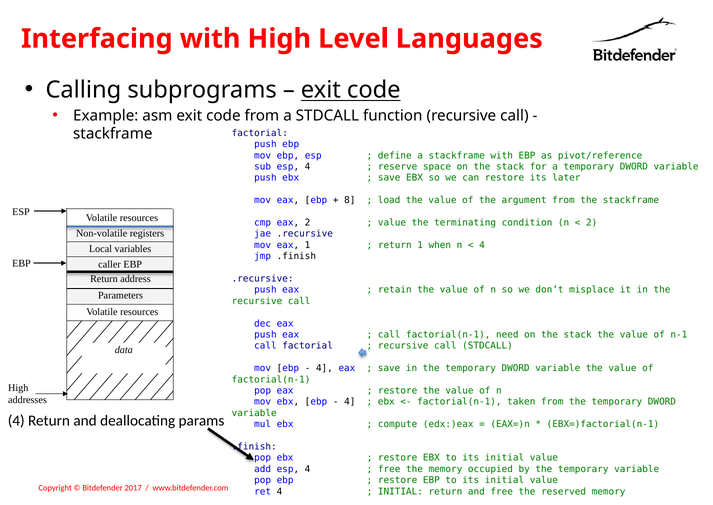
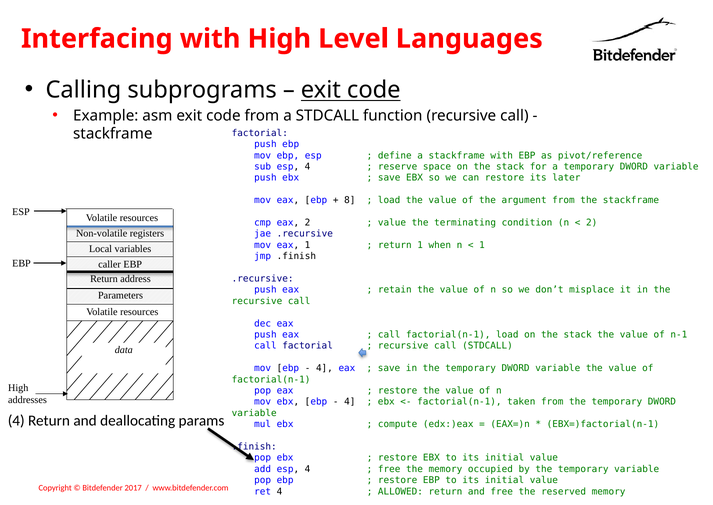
4 at (482, 245): 4 -> 1
factorial(n-1 need: need -> load
INITIAL at (400, 491): INITIAL -> ALLOWED
